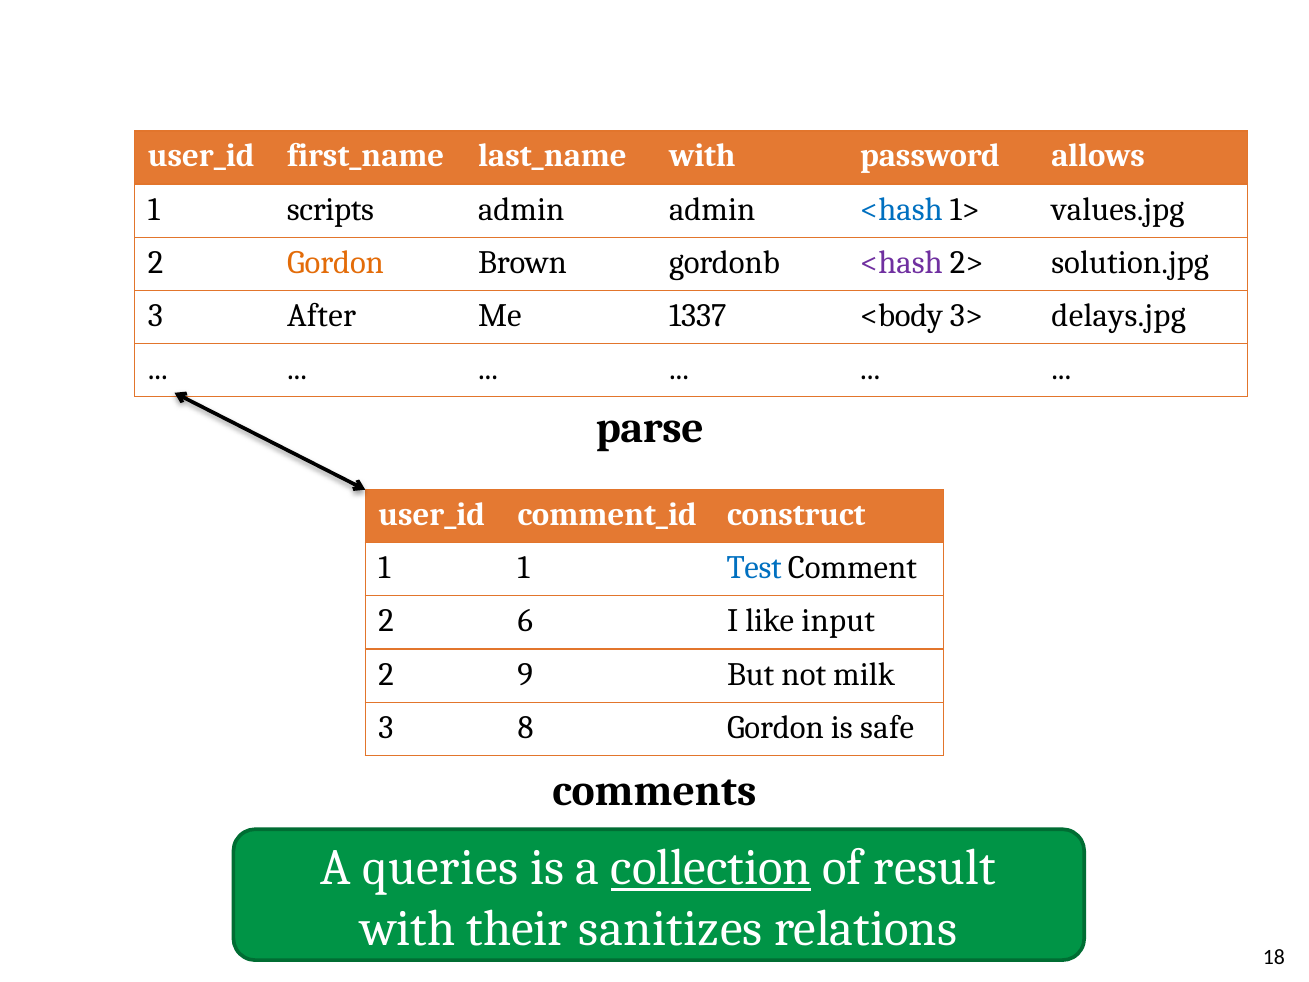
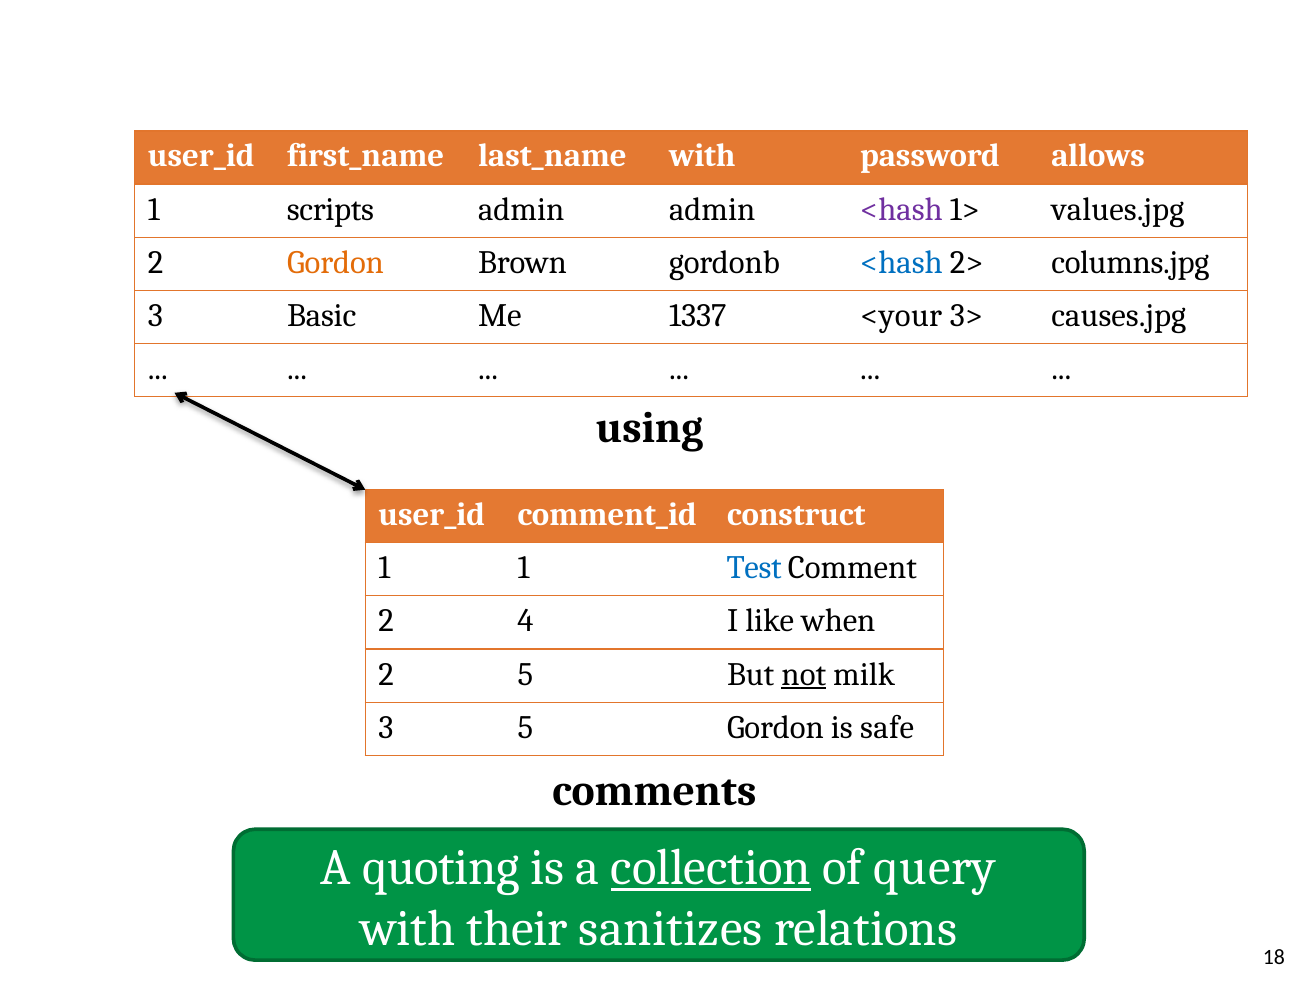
<hash at (901, 209) colour: blue -> purple
<hash at (901, 262) colour: purple -> blue
solution.jpg: solution.jpg -> columns.jpg
After: After -> Basic
<body: <body -> <your
delays.jpg: delays.jpg -> causes.jpg
parse: parse -> using
6: 6 -> 4
input: input -> when
2 9: 9 -> 5
not underline: none -> present
3 8: 8 -> 5
queries: queries -> quoting
result: result -> query
